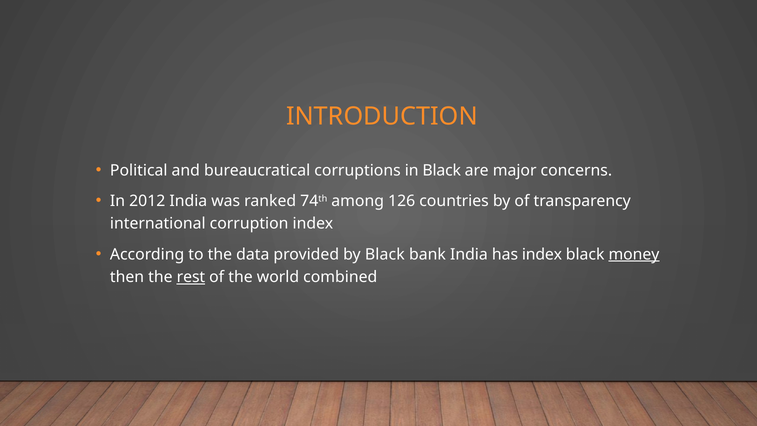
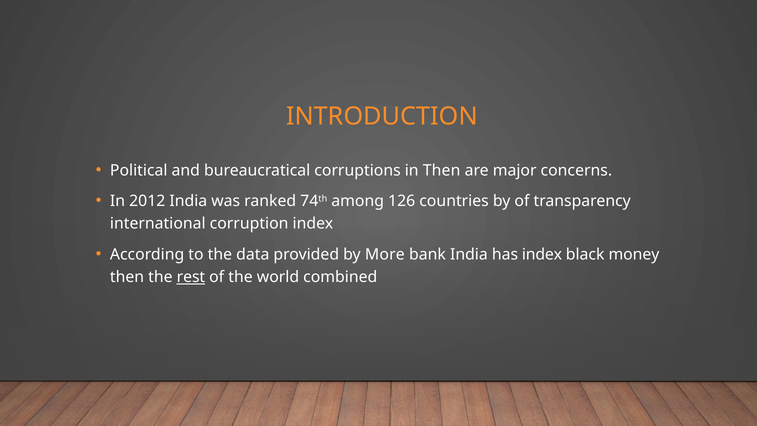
in Black: Black -> Then
by Black: Black -> More
money underline: present -> none
